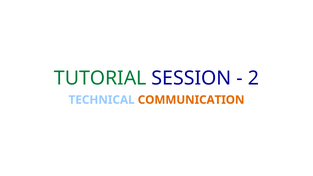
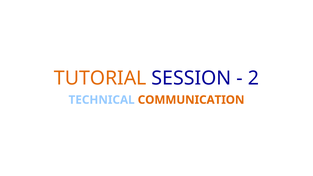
TUTORIAL colour: green -> orange
